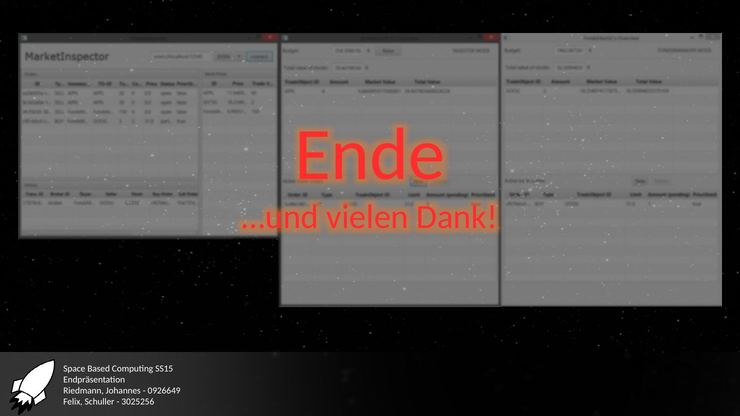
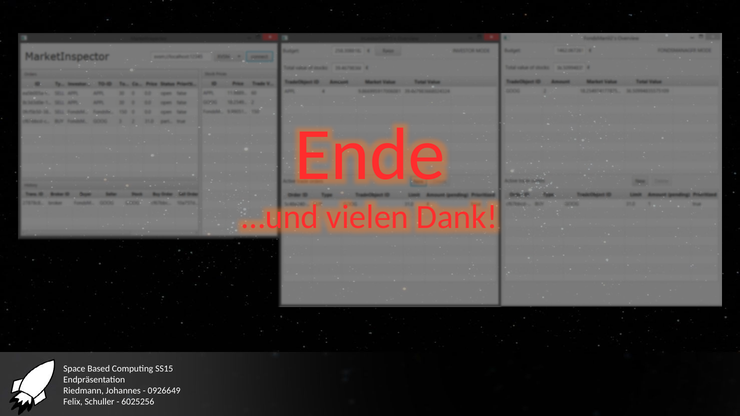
3025256: 3025256 -> 6025256
